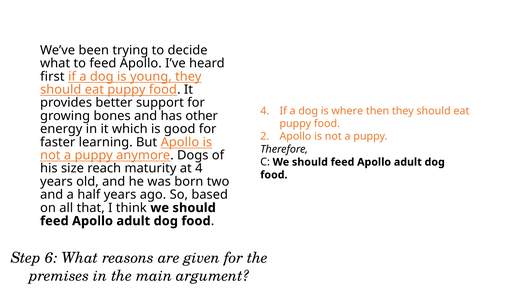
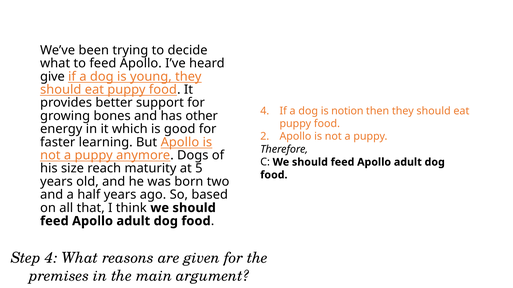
first: first -> give
where: where -> notion
at 4: 4 -> 5
Step 6: 6 -> 4
